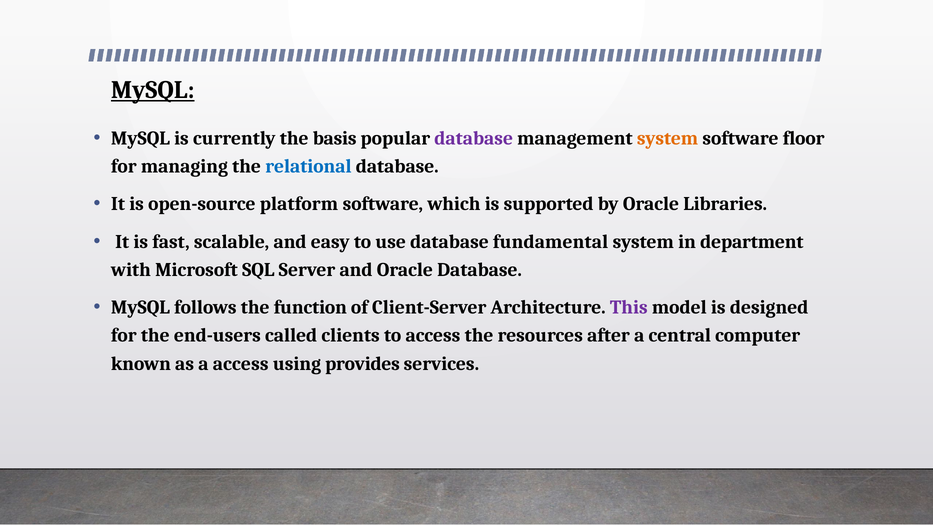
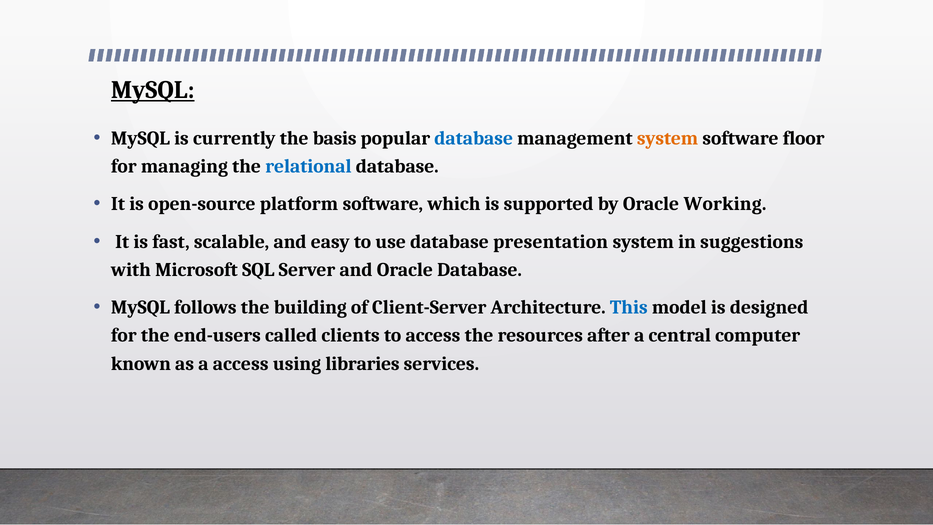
database at (474, 138) colour: purple -> blue
Libraries: Libraries -> Working
fundamental: fundamental -> presentation
department: department -> suggestions
function: function -> building
This colour: purple -> blue
provides: provides -> libraries
